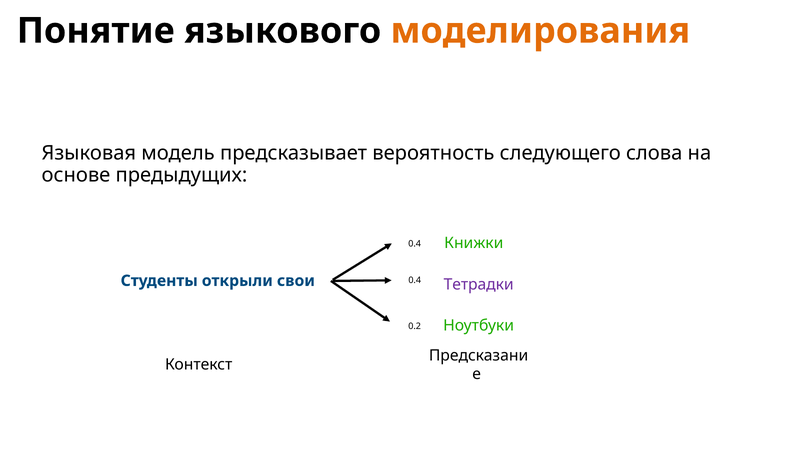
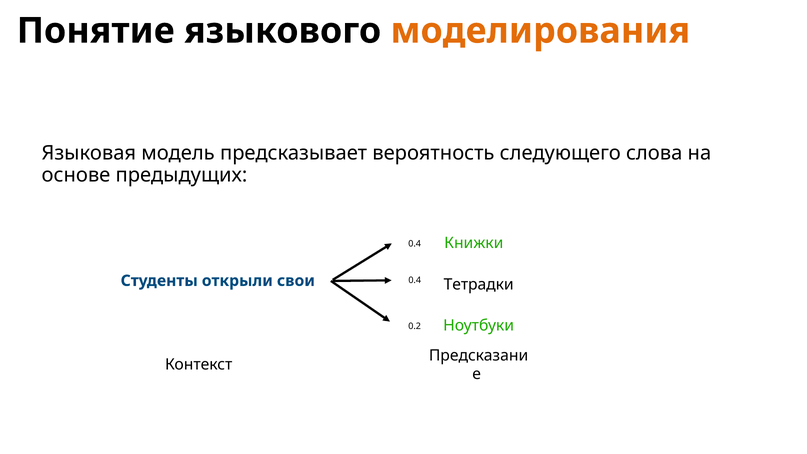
Тетрадки colour: purple -> black
